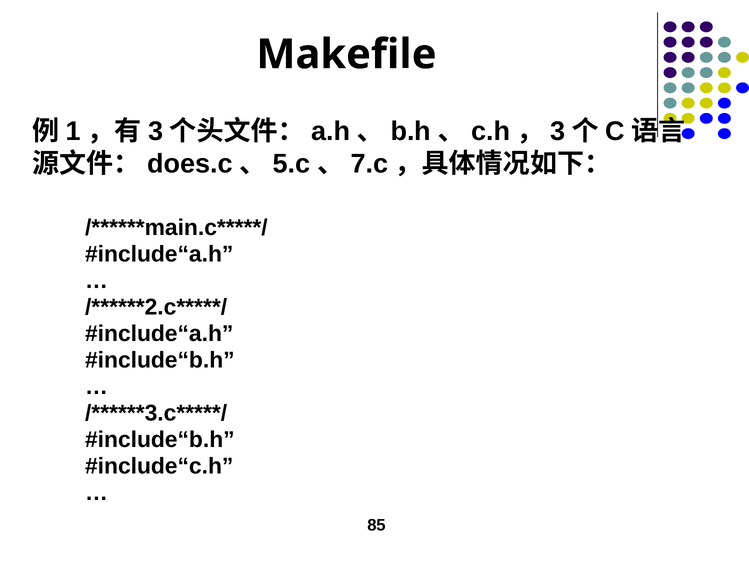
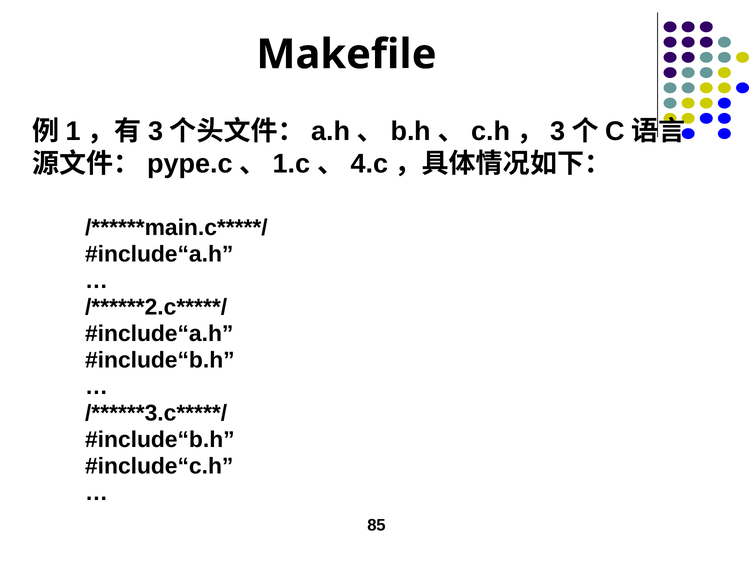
does.c: does.c -> pype.c
5.c: 5.c -> 1.c
7.c: 7.c -> 4.c
